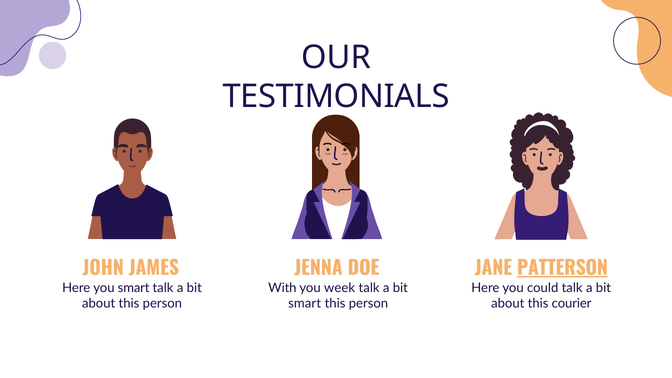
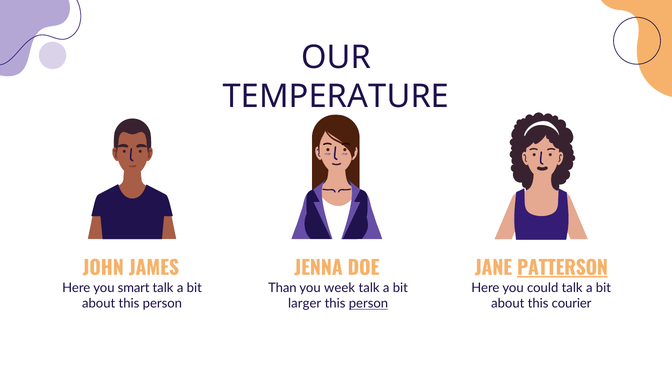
TESTIMONIALS: TESTIMONIALS -> TEMPERATURE
With: With -> Than
smart at (305, 304): smart -> larger
person at (368, 304) underline: none -> present
